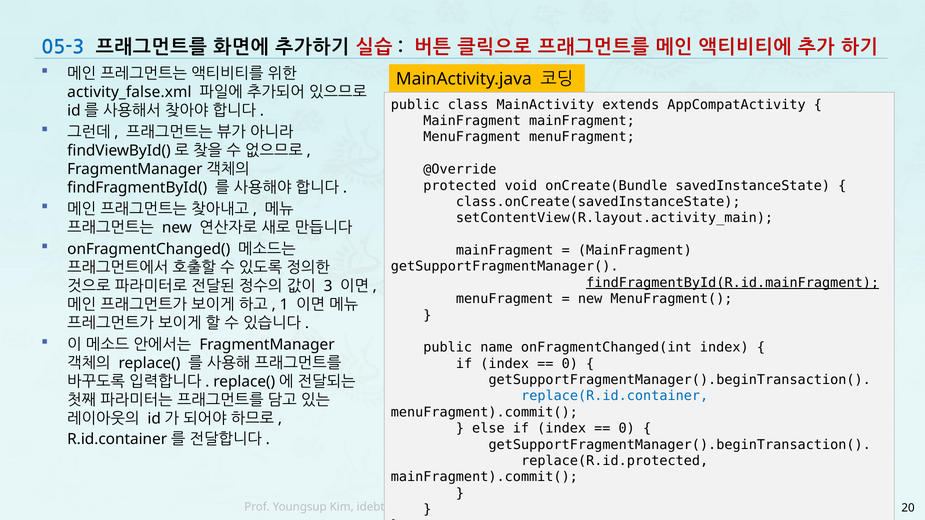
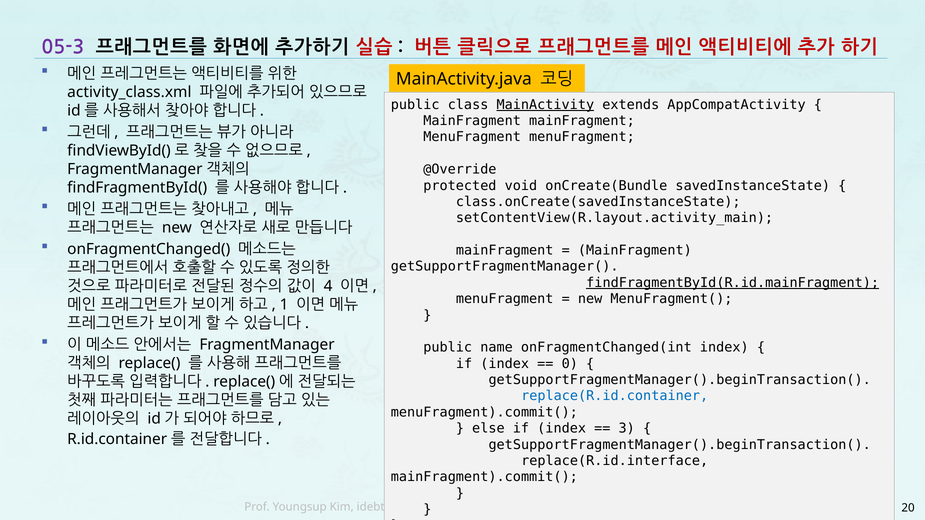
05-3 colour: blue -> purple
activity_false.xml: activity_false.xml -> activity_class.xml
MainActivity underline: none -> present
3: 3 -> 4
0 at (627, 429): 0 -> 3
replace(R.id.protected: replace(R.id.protected -> replace(R.id.interface
